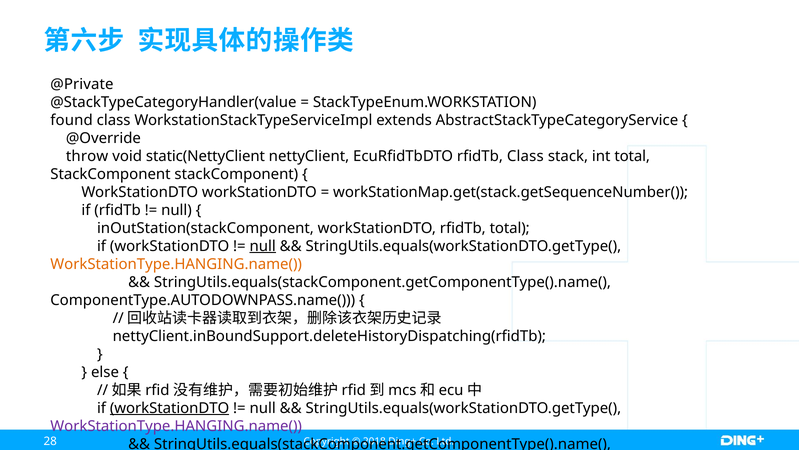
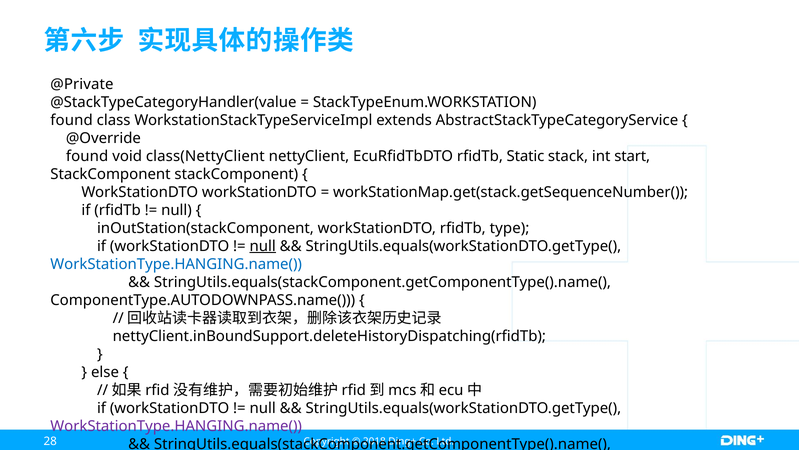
throw at (87, 156): throw -> found
static(NettyClient: static(NettyClient -> class(NettyClient
rfidTb Class: Class -> Static
int total: total -> start
rfidTb total: total -> type
WorkStationType.HANGING.name( at (176, 264) colour: orange -> blue
workStationDTO at (170, 408) underline: present -> none
